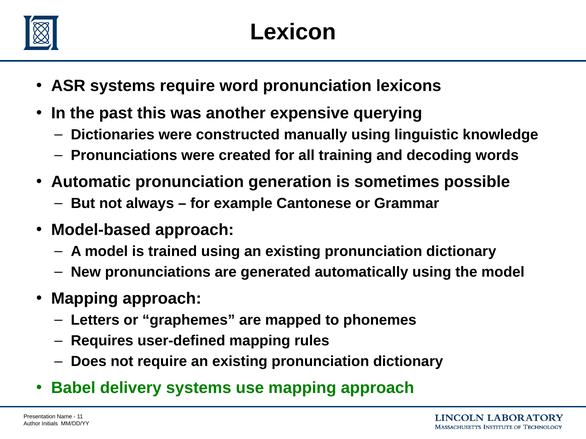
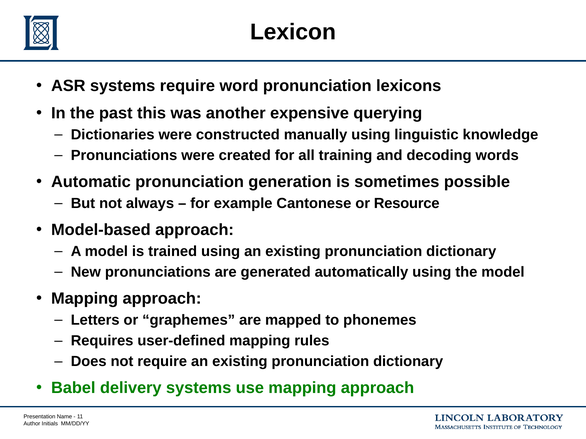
Grammar: Grammar -> Resource
